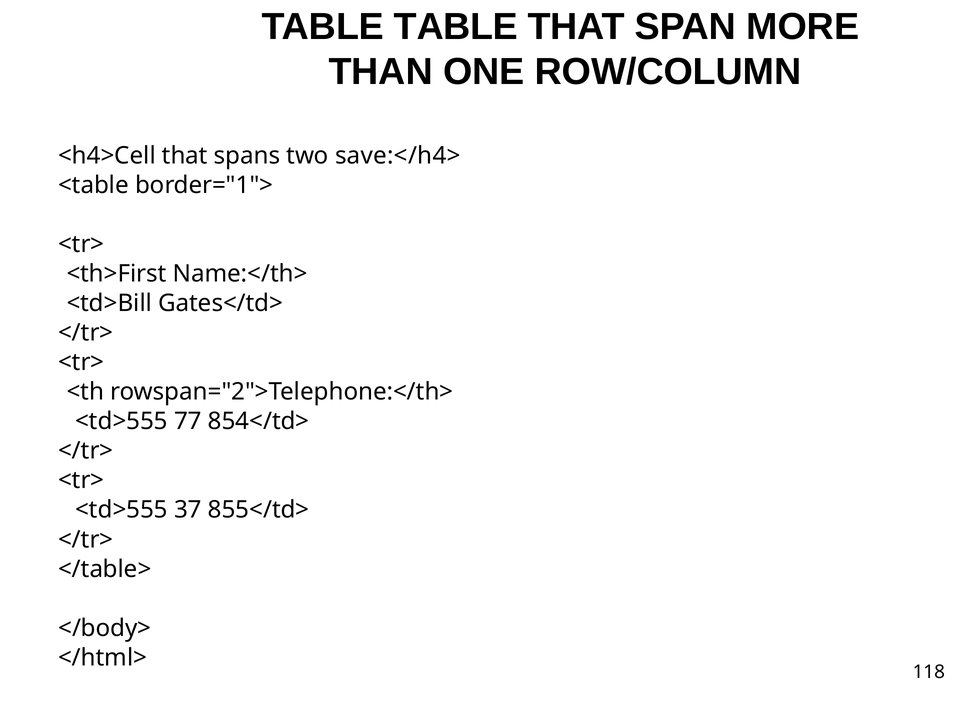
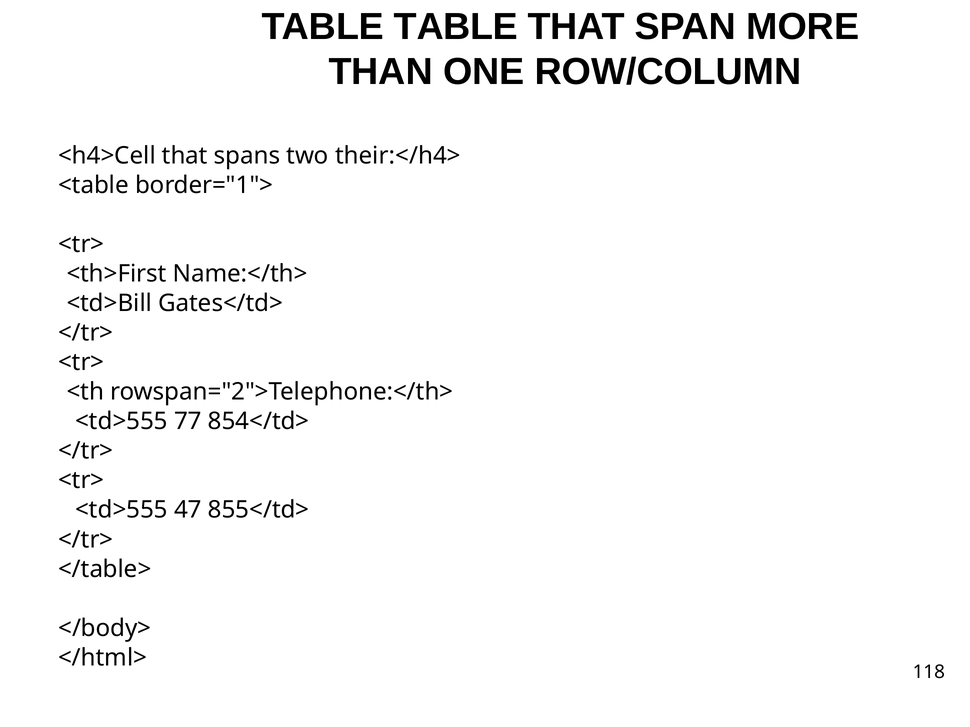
save:</h4>: save:</h4> -> their:</h4>
37: 37 -> 47
